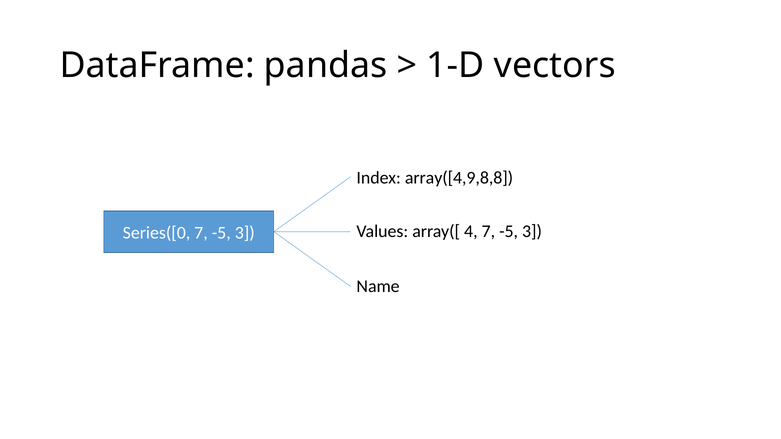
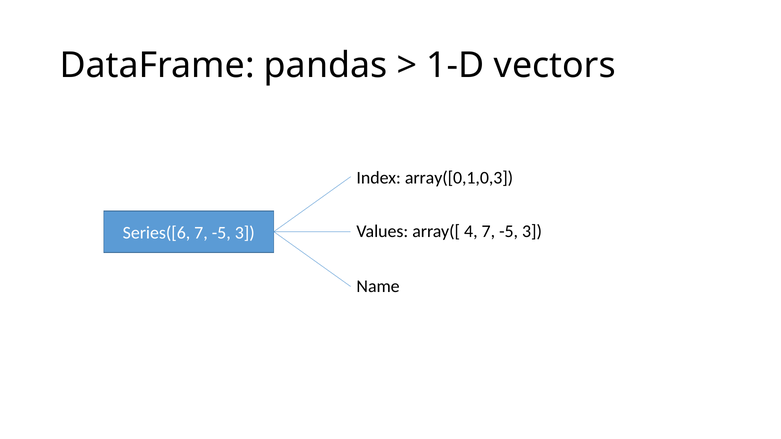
array([4,9,8,8: array([4,9,8,8 -> array([0,1,0,3
Series([0: Series([0 -> Series([6
